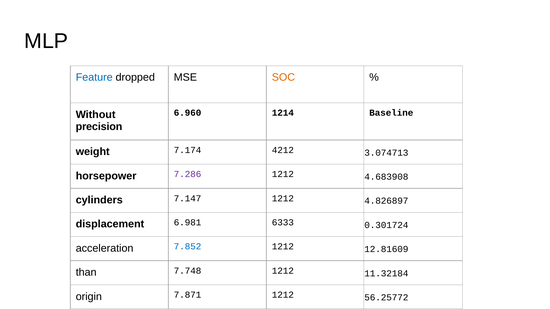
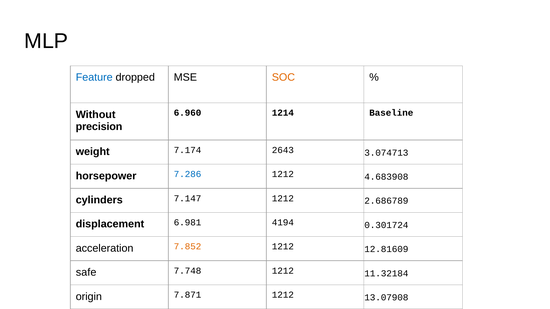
4212: 4212 -> 2643
7.286 colour: purple -> blue
4.826897: 4.826897 -> 2.686789
6333: 6333 -> 4194
7.852 colour: blue -> orange
than: than -> safe
56.25772: 56.25772 -> 13.07908
